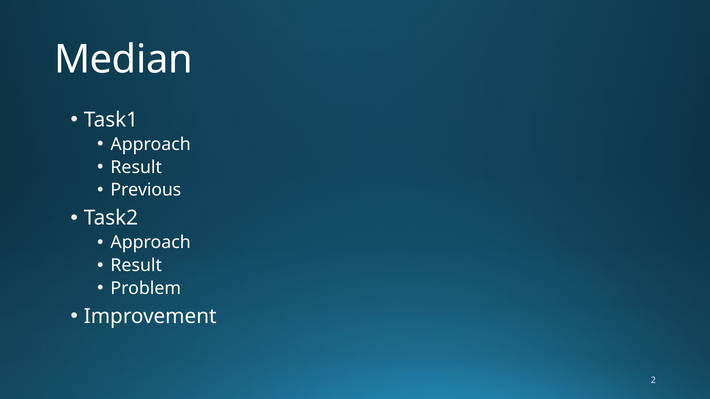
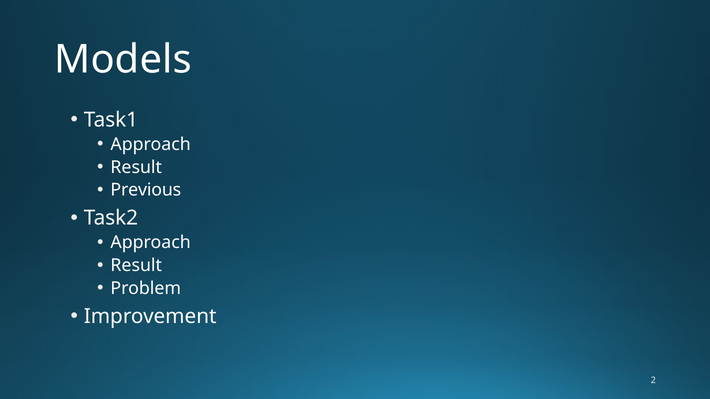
Median: Median -> Models
